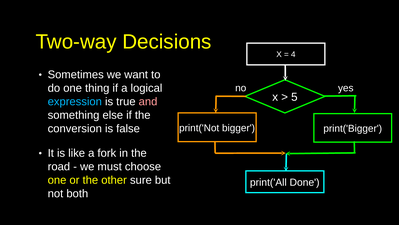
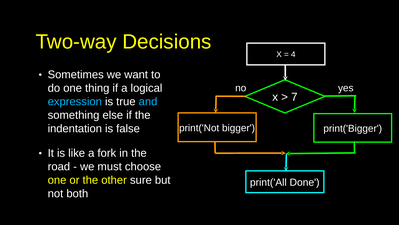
5: 5 -> 7
and colour: pink -> light blue
conversion: conversion -> indentation
